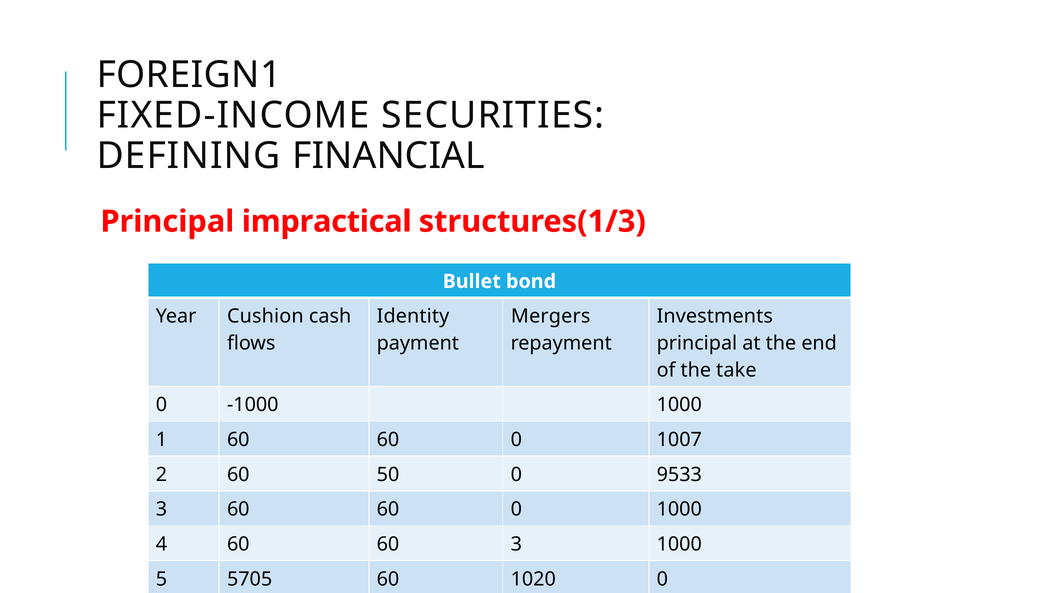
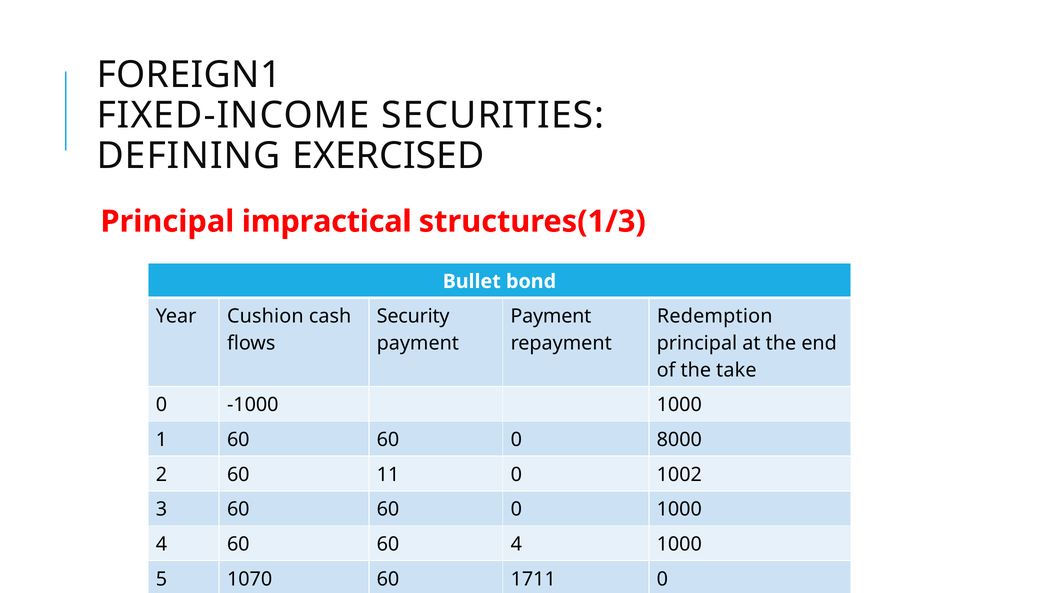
FINANCIAL: FINANCIAL -> EXERCISED
Identity: Identity -> Security
Mergers at (551, 317): Mergers -> Payment
Investments: Investments -> Redemption
1007: 1007 -> 8000
50: 50 -> 11
9533: 9533 -> 1002
60 3: 3 -> 4
5705: 5705 -> 1070
1020: 1020 -> 1711
